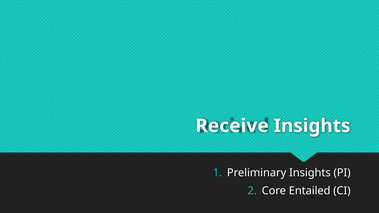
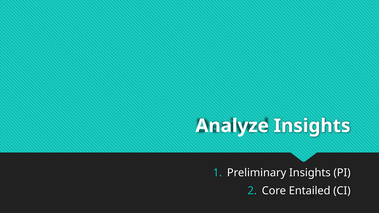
Receive: Receive -> Analyze
